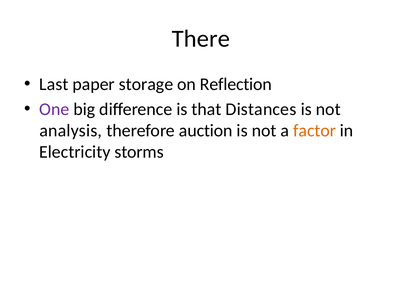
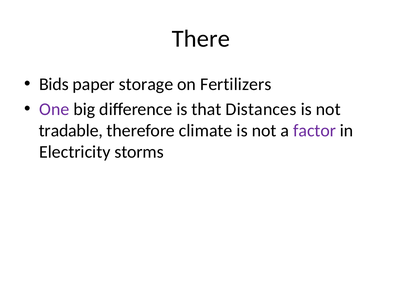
Last: Last -> Bids
Reflection: Reflection -> Fertilizers
analysis: analysis -> tradable
auction: auction -> climate
factor colour: orange -> purple
